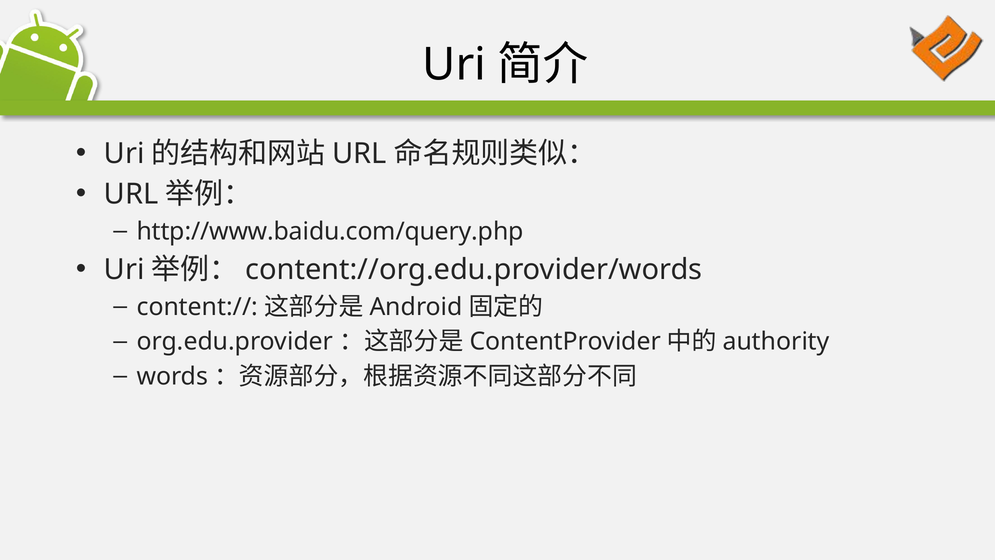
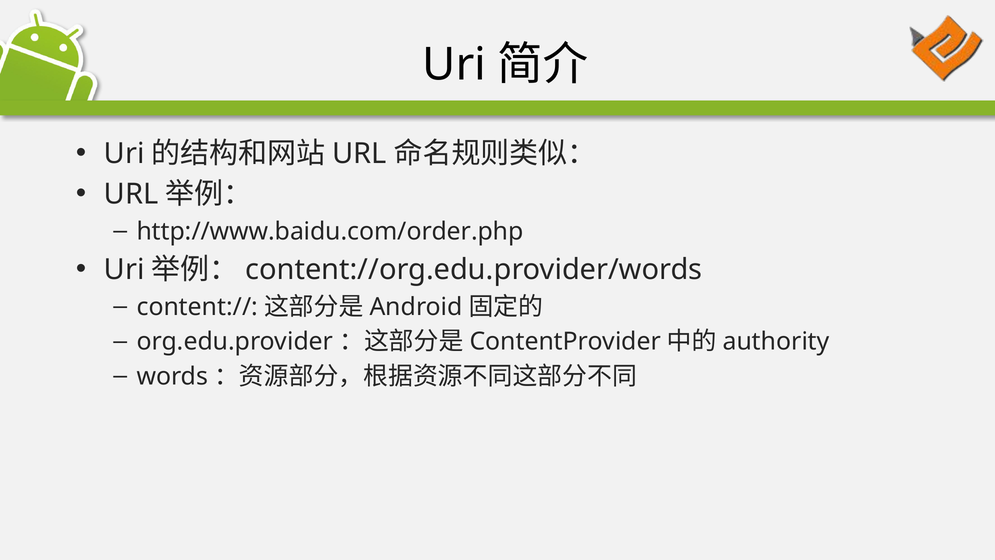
http://www.baidu.com/query.php: http://www.baidu.com/query.php -> http://www.baidu.com/order.php
